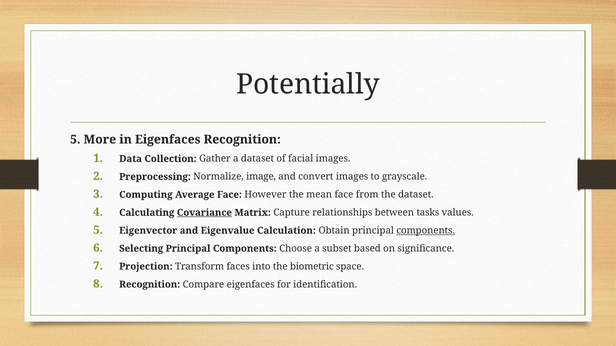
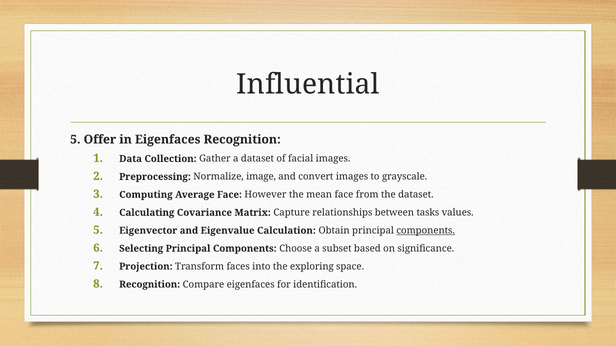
Potentially: Potentially -> Influential
More: More -> Offer
Covariance underline: present -> none
biometric: biometric -> exploring
